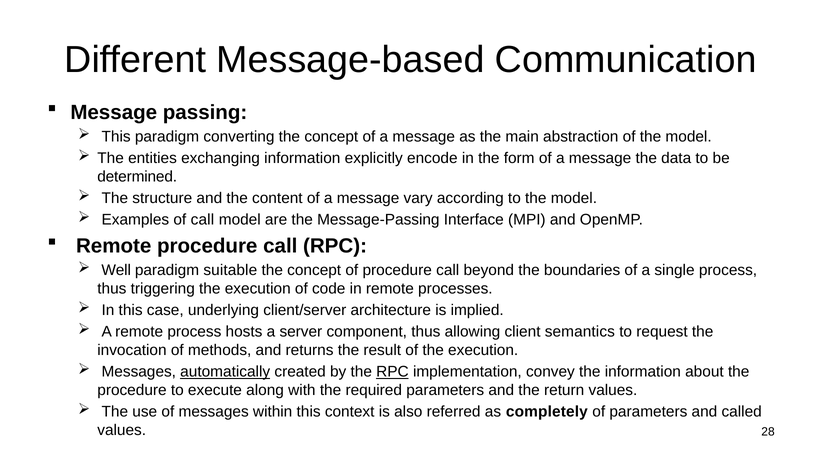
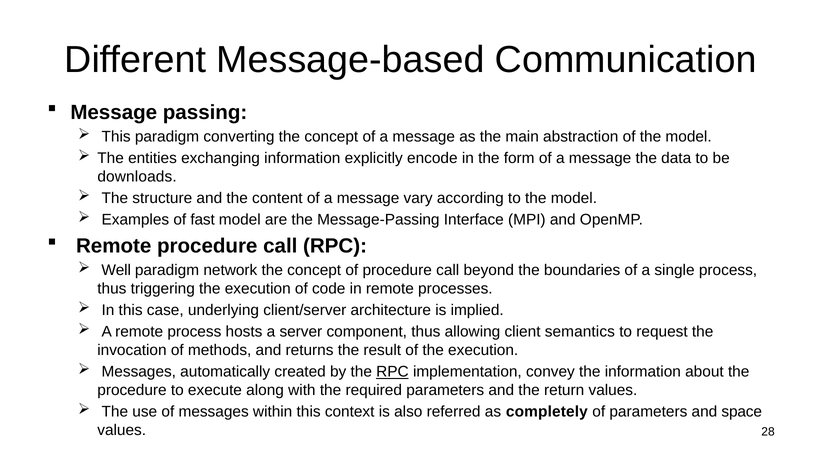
determined: determined -> downloads
of call: call -> fast
suitable: suitable -> network
automatically underline: present -> none
called: called -> space
